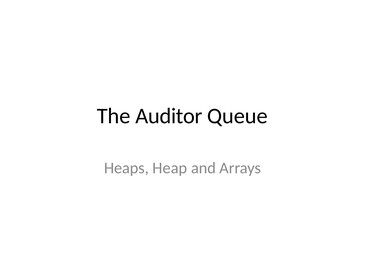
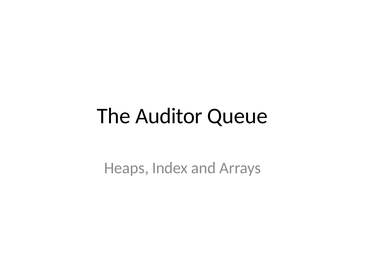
Heap: Heap -> Index
